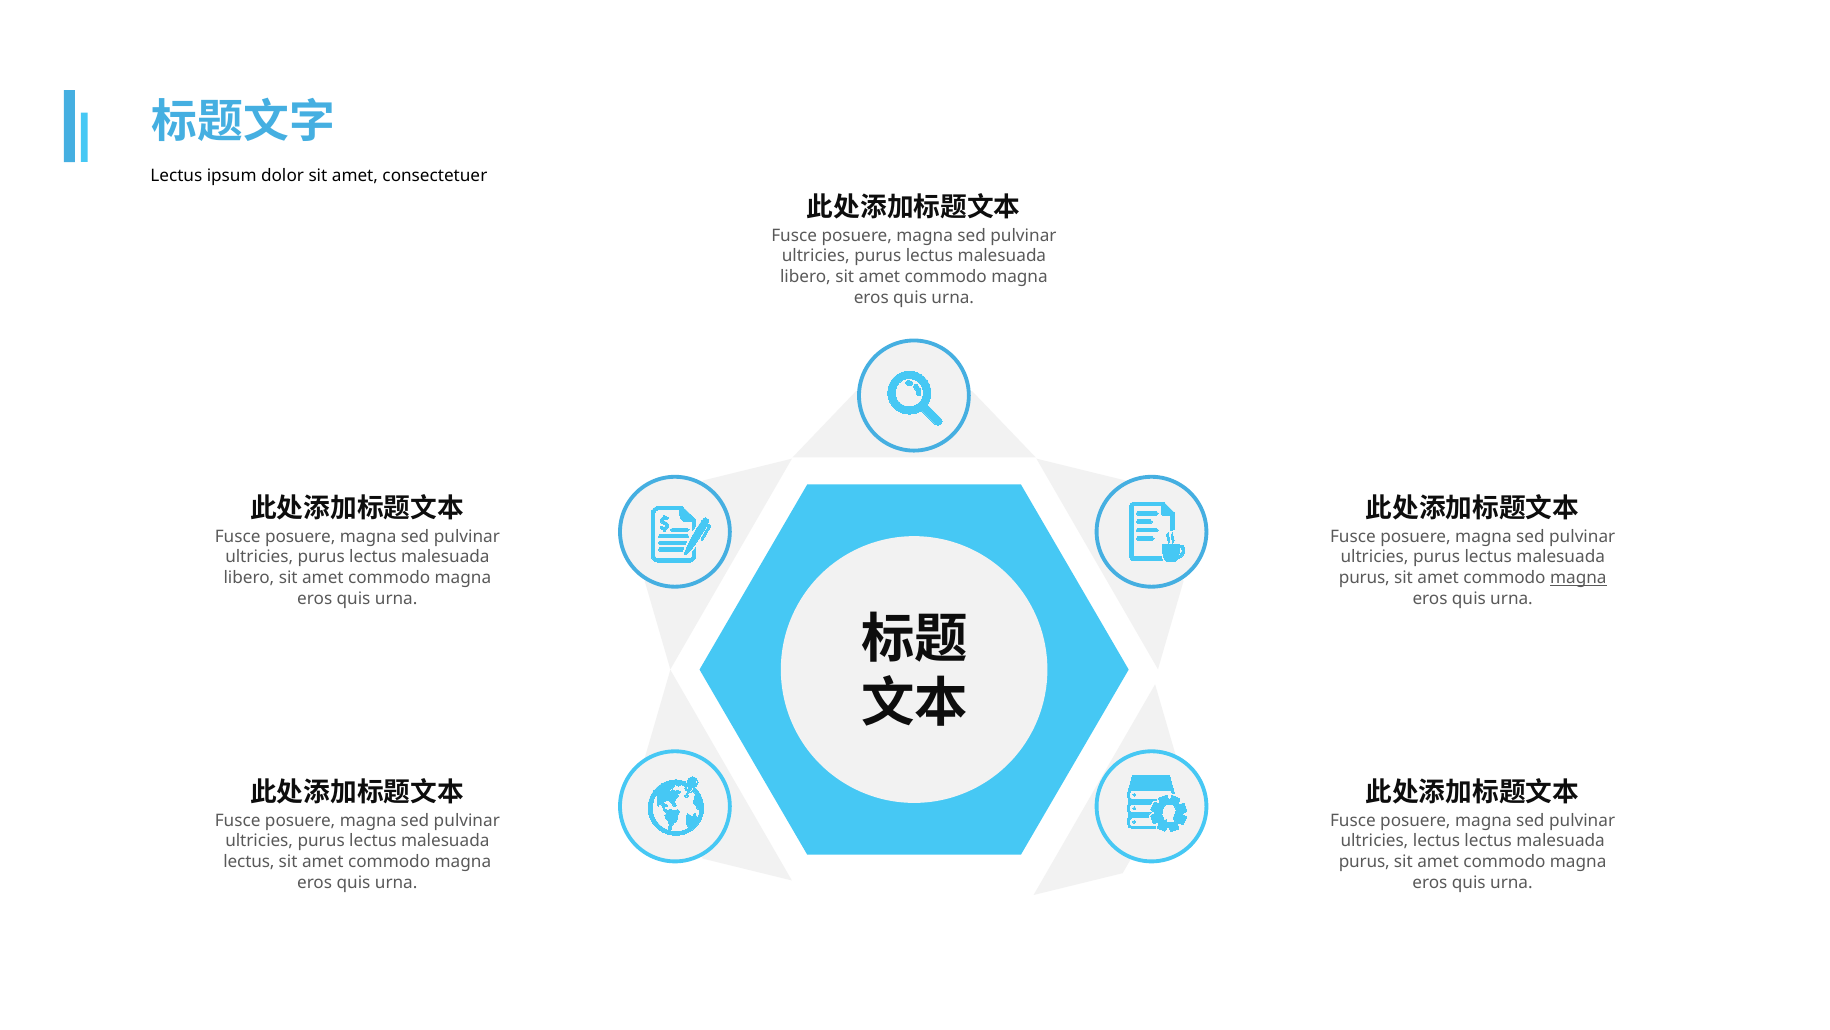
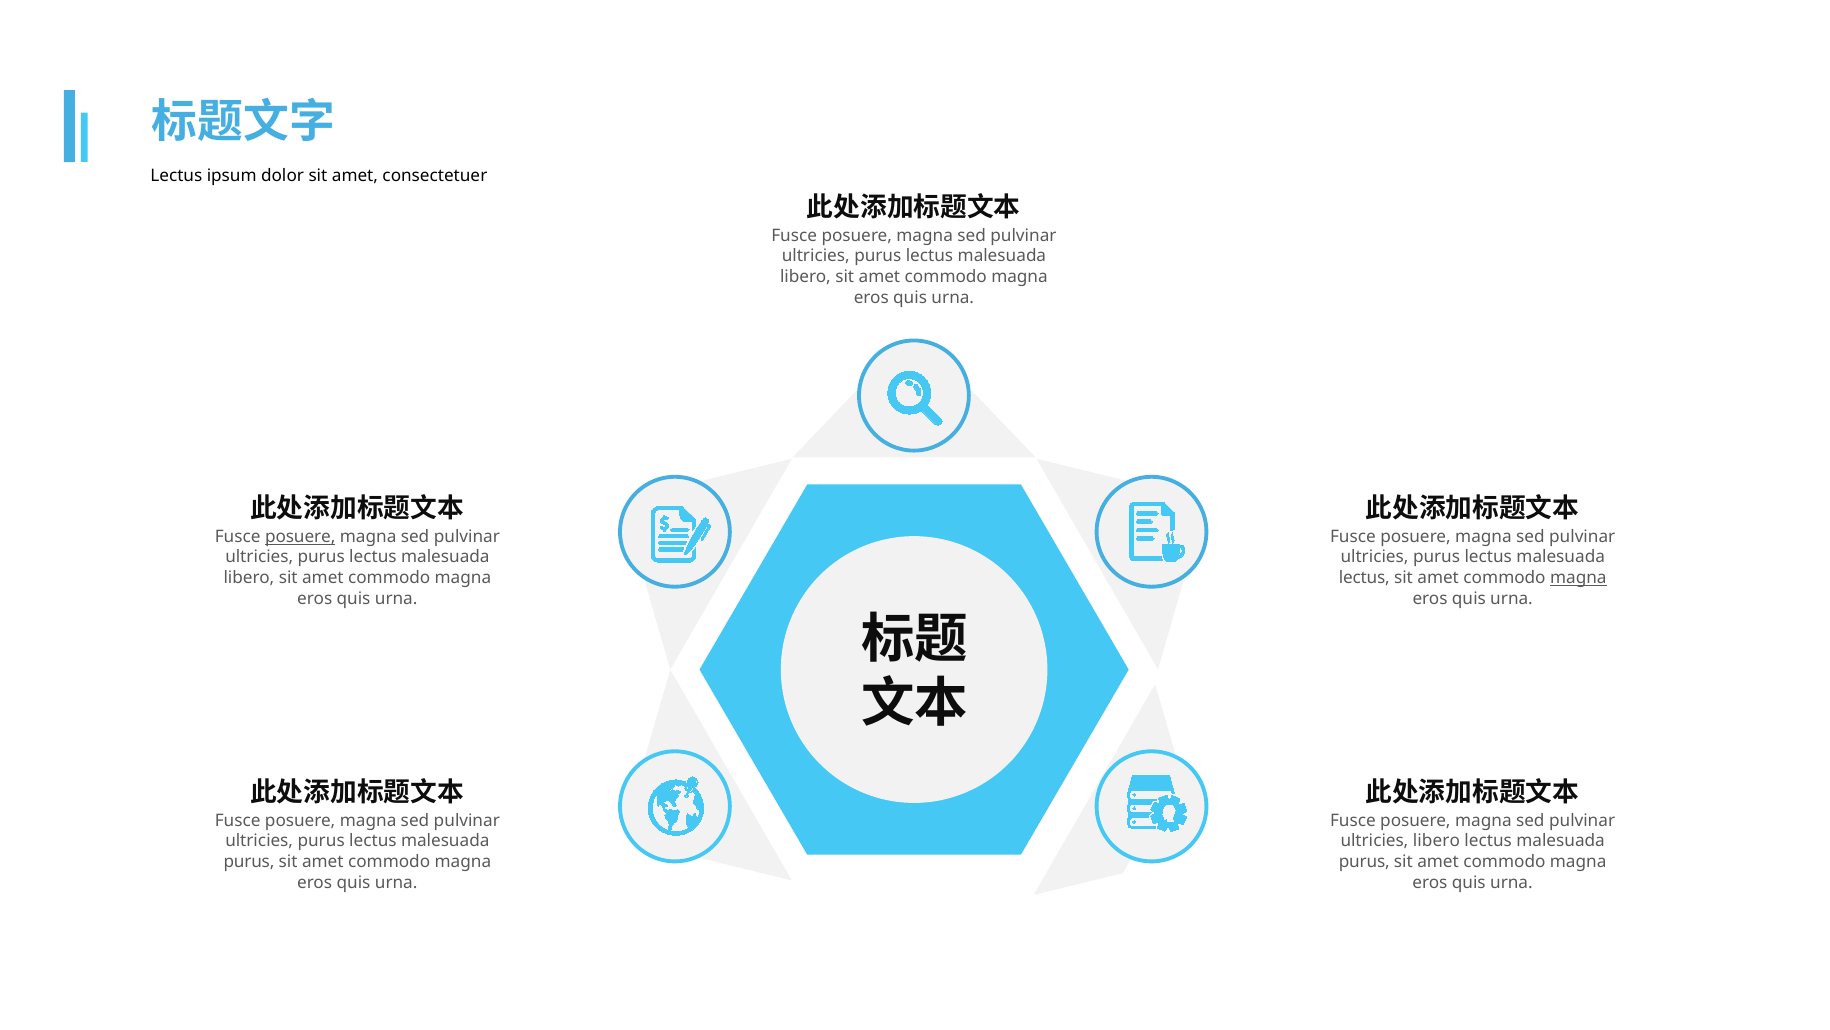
posuere at (300, 536) underline: none -> present
purus at (1364, 578): purus -> lectus
ultricies lectus: lectus -> libero
lectus at (249, 861): lectus -> purus
